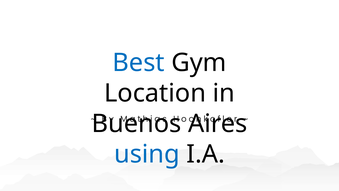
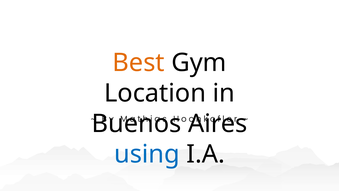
Best colour: blue -> orange
